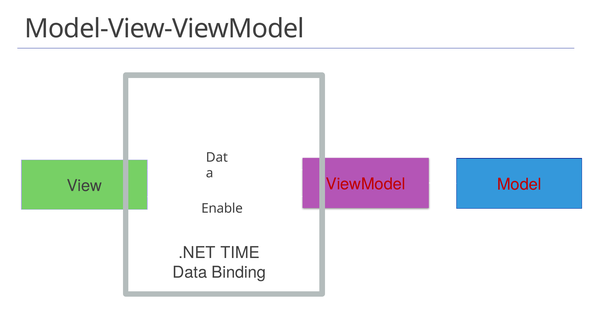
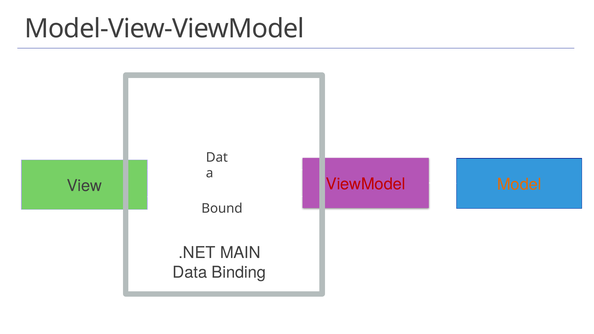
Model colour: red -> orange
Enable: Enable -> Bound
TIME: TIME -> MAIN
